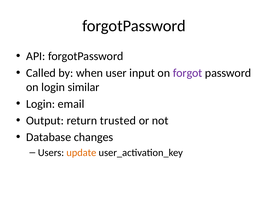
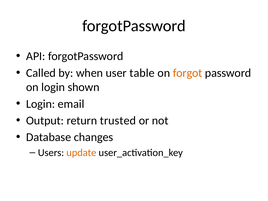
input: input -> table
forgot colour: purple -> orange
similar: similar -> shown
